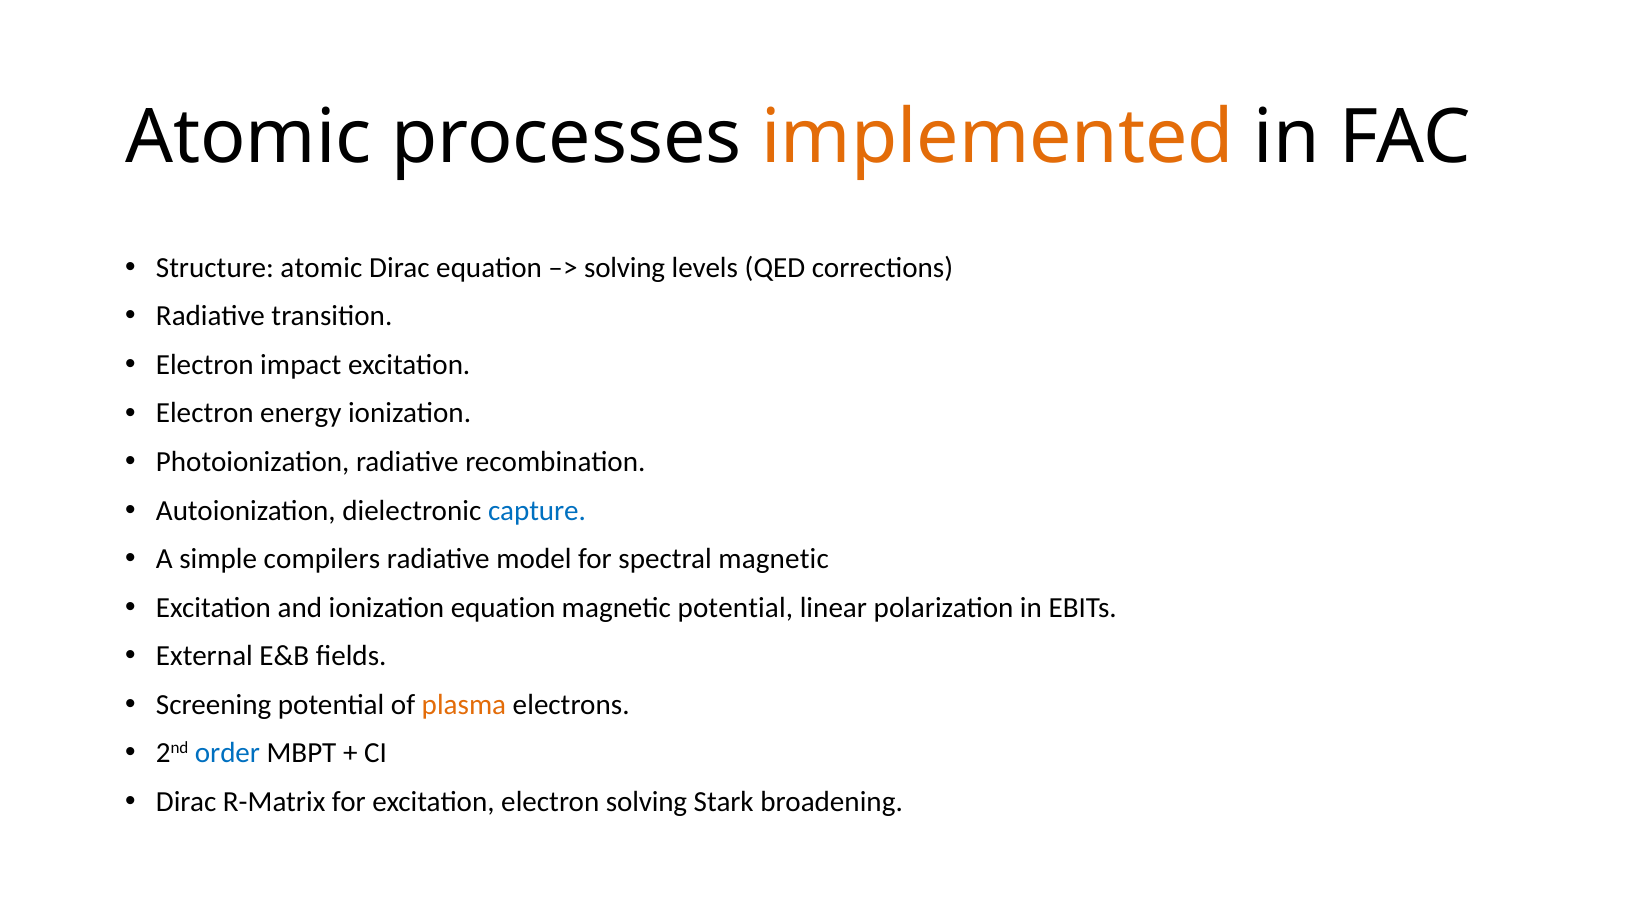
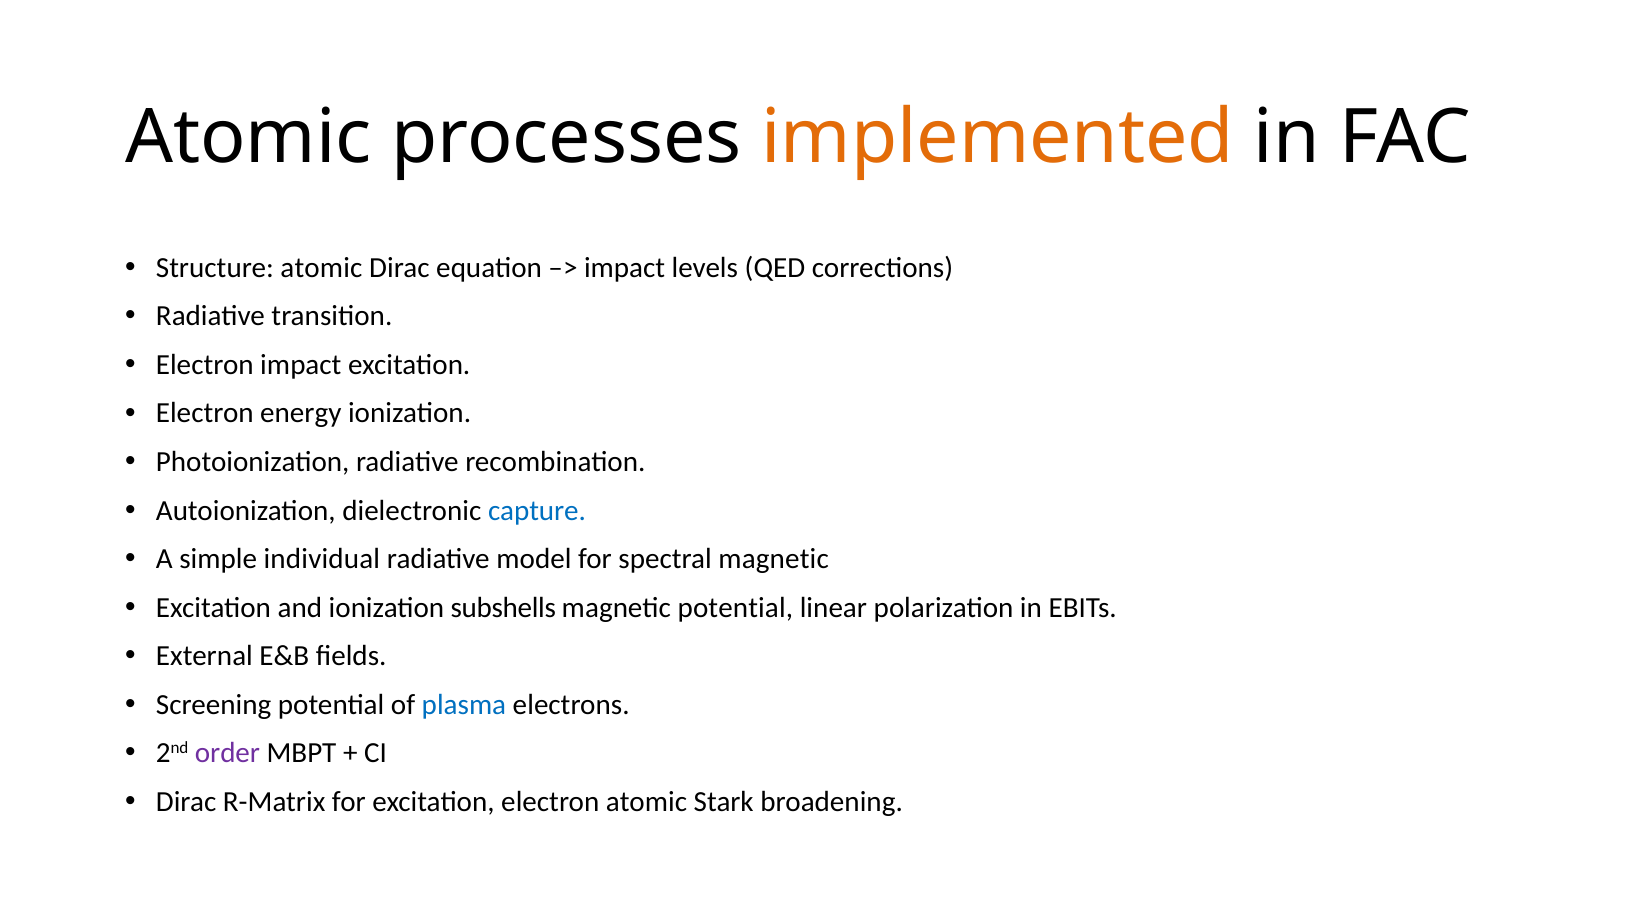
solving at (625, 268): solving -> impact
compilers: compilers -> individual
ionization equation: equation -> subshells
plasma colour: orange -> blue
order colour: blue -> purple
electron solving: solving -> atomic
